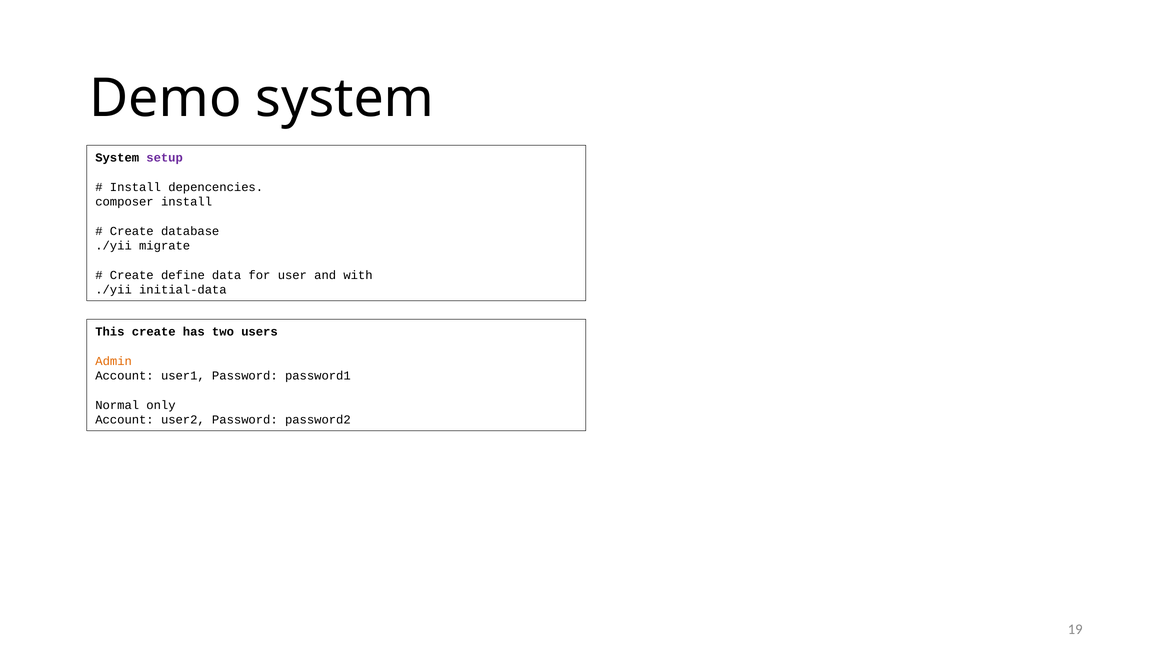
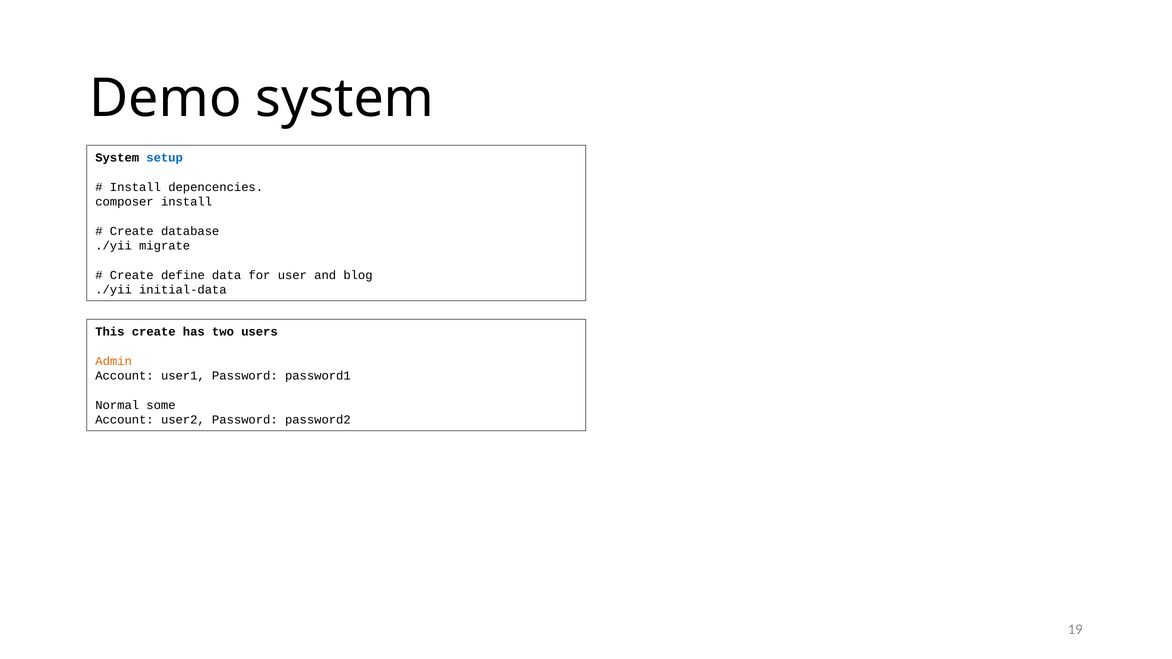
setup colour: purple -> blue
with: with -> blog
only: only -> some
